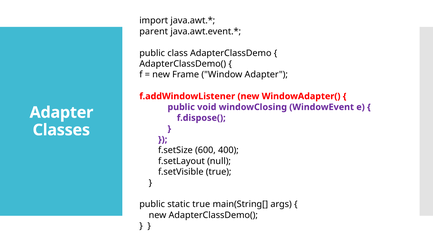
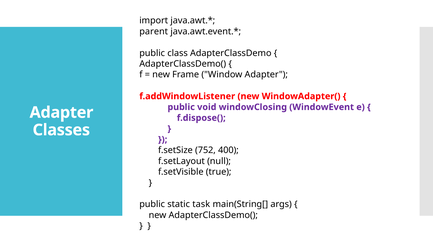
600: 600 -> 752
static true: true -> task
